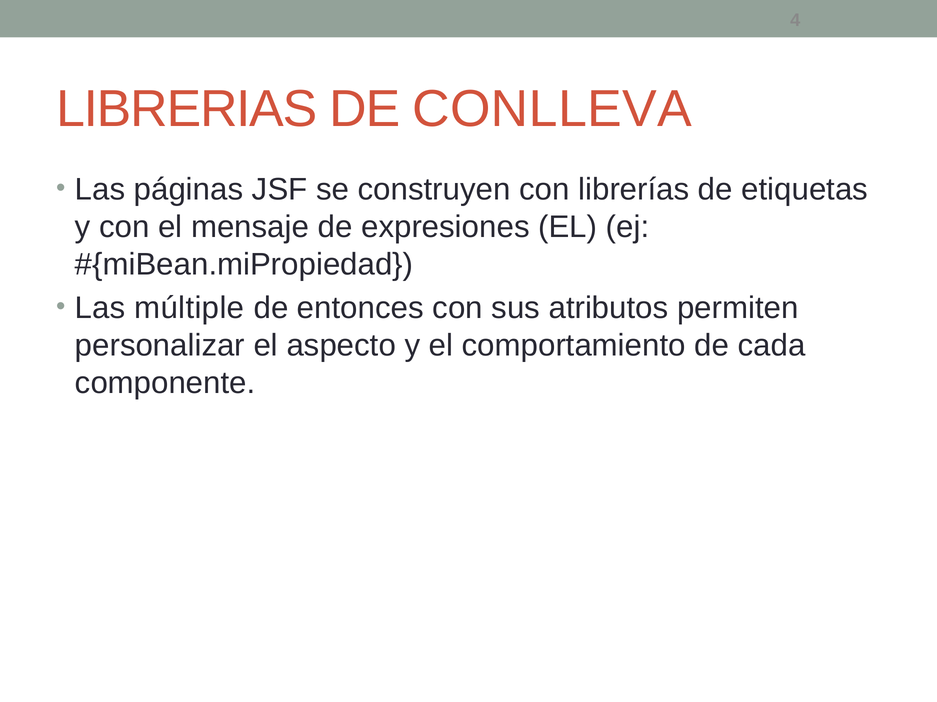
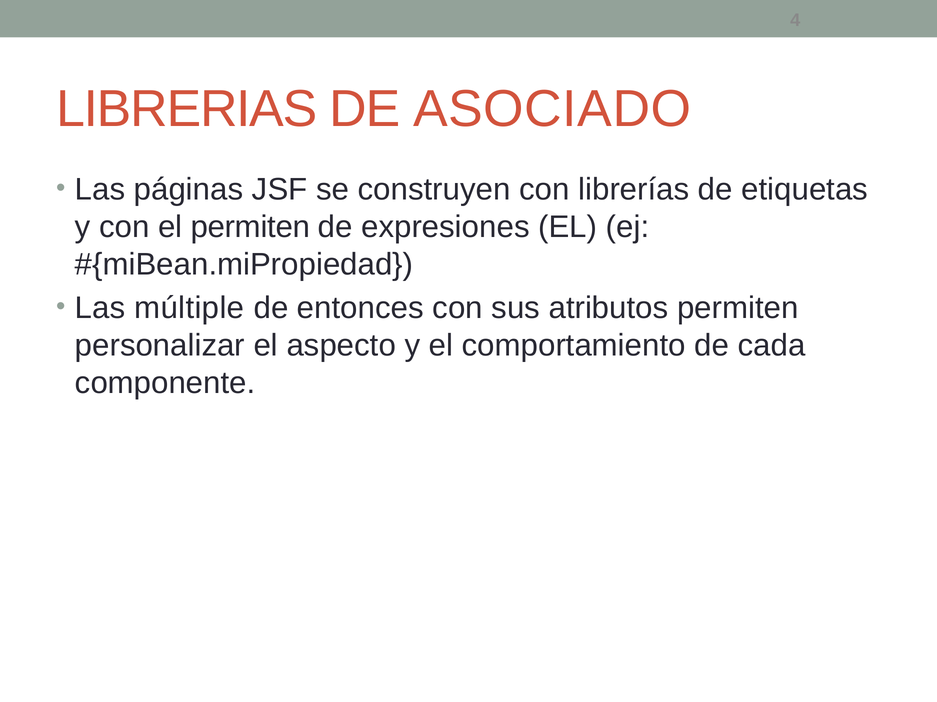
CONLLEVA: CONLLEVA -> ASOCIADO
el mensaje: mensaje -> permiten
